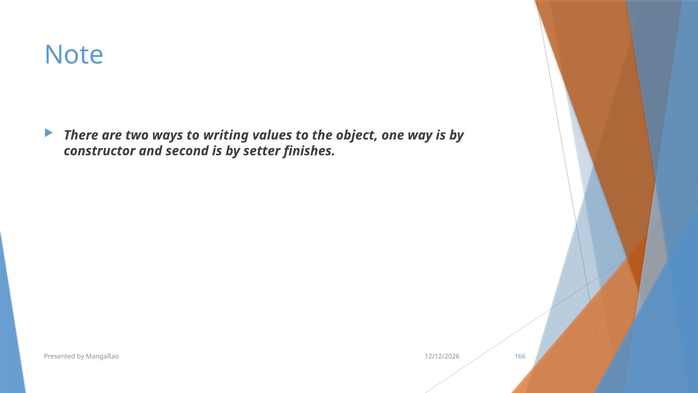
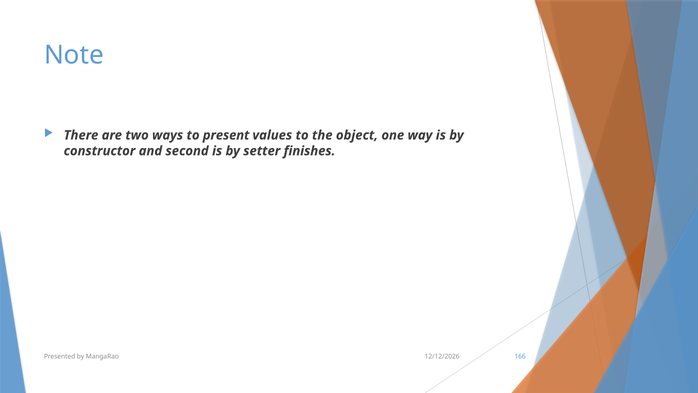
writing: writing -> present
